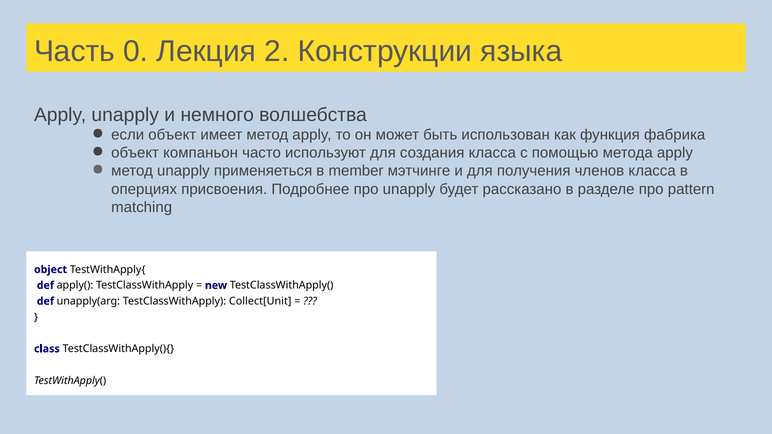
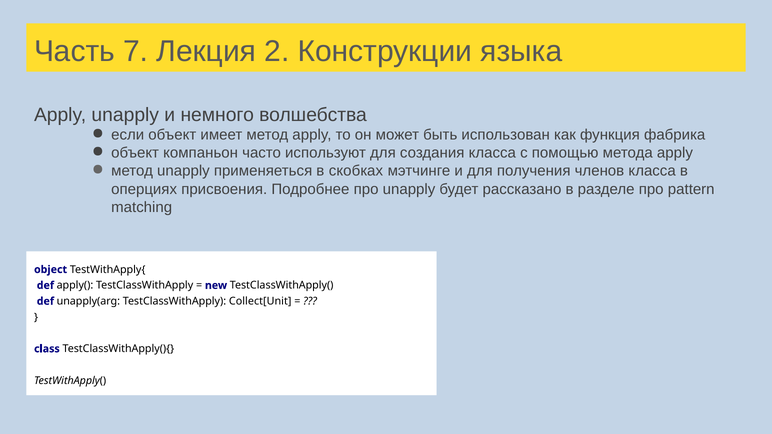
0: 0 -> 7
member: member -> скобках
